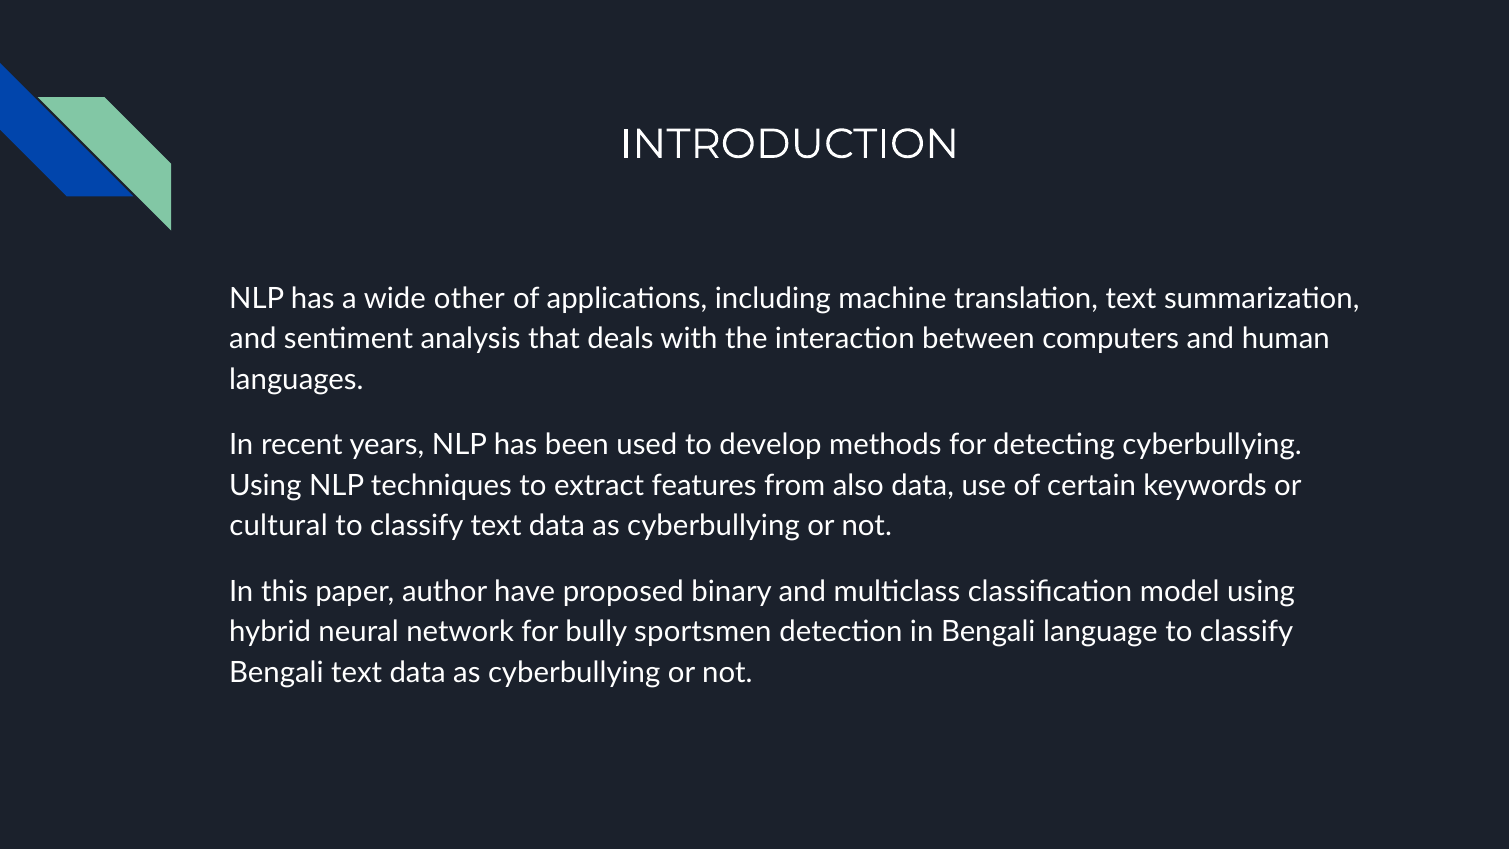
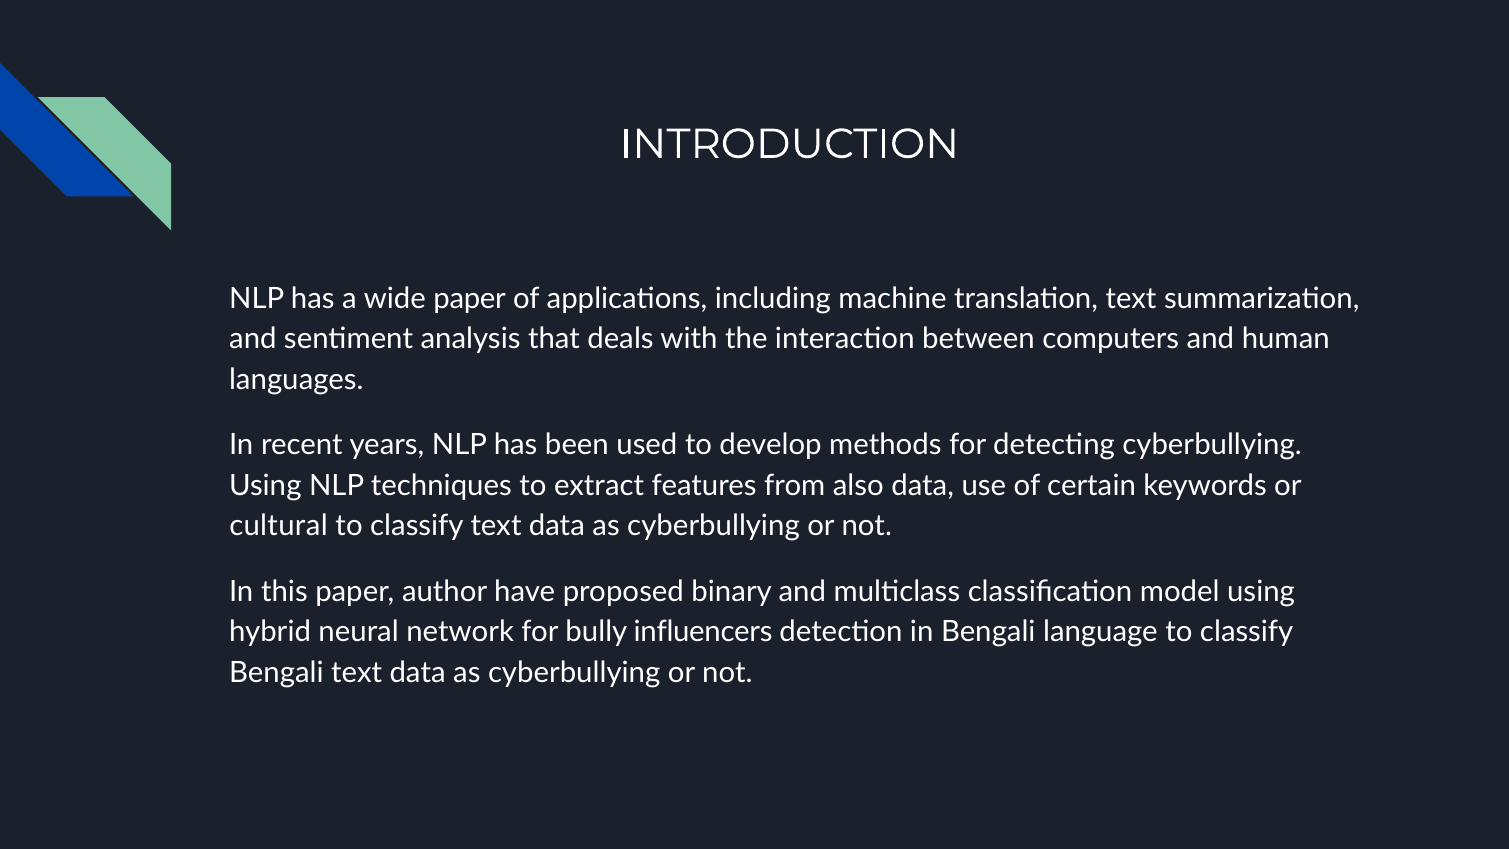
wide other: other -> paper
sportsmen: sportsmen -> influencers
